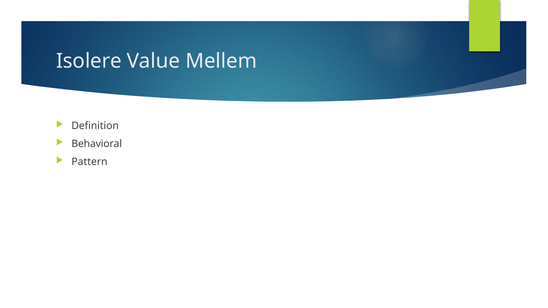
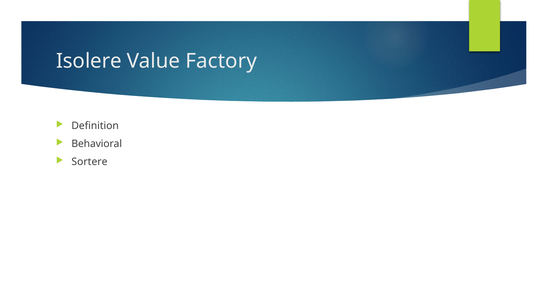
Mellem: Mellem -> Factory
Pattern: Pattern -> Sortere
